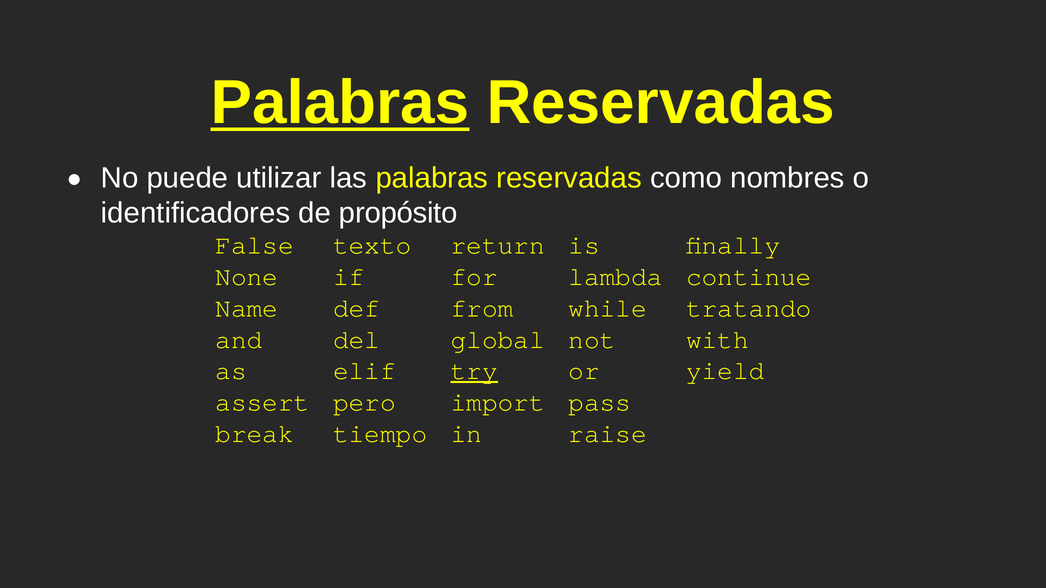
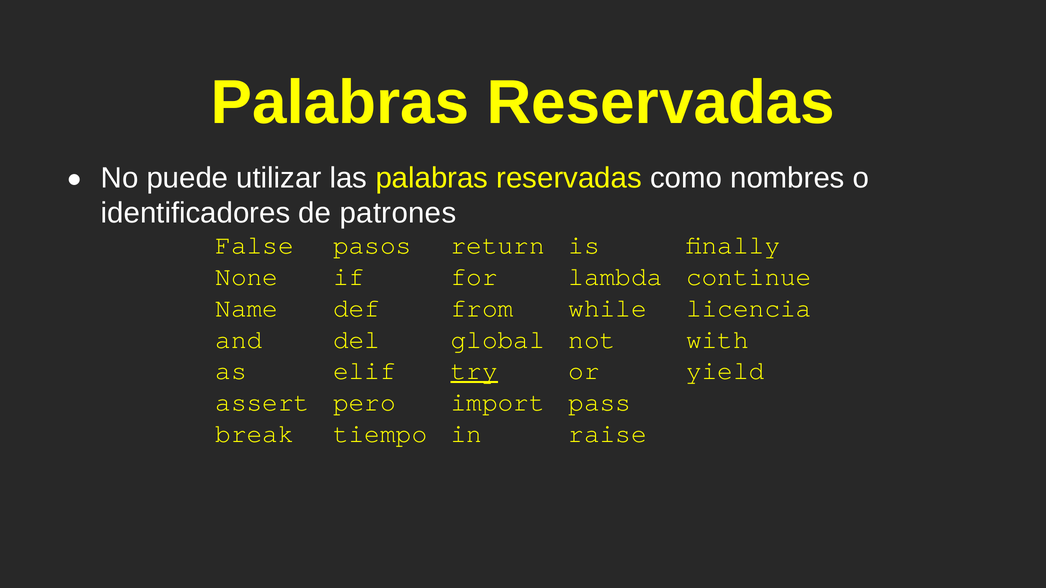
Palabras at (340, 103) underline: present -> none
propósito: propósito -> patrones
texto: texto -> pasos
tratando: tratando -> licencia
